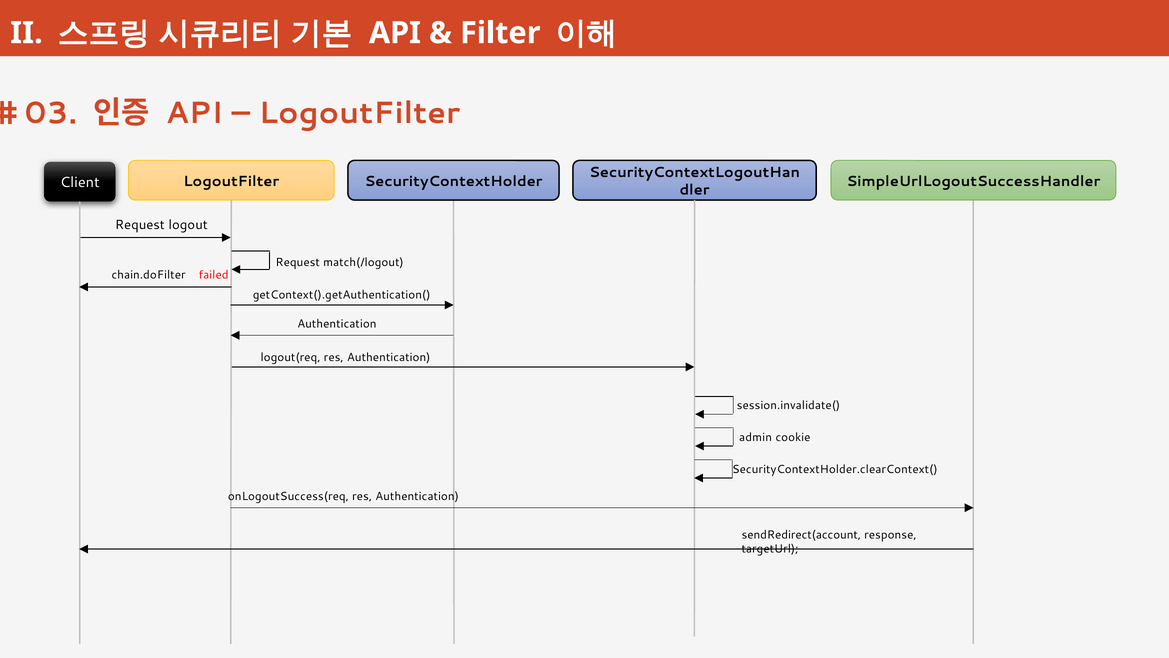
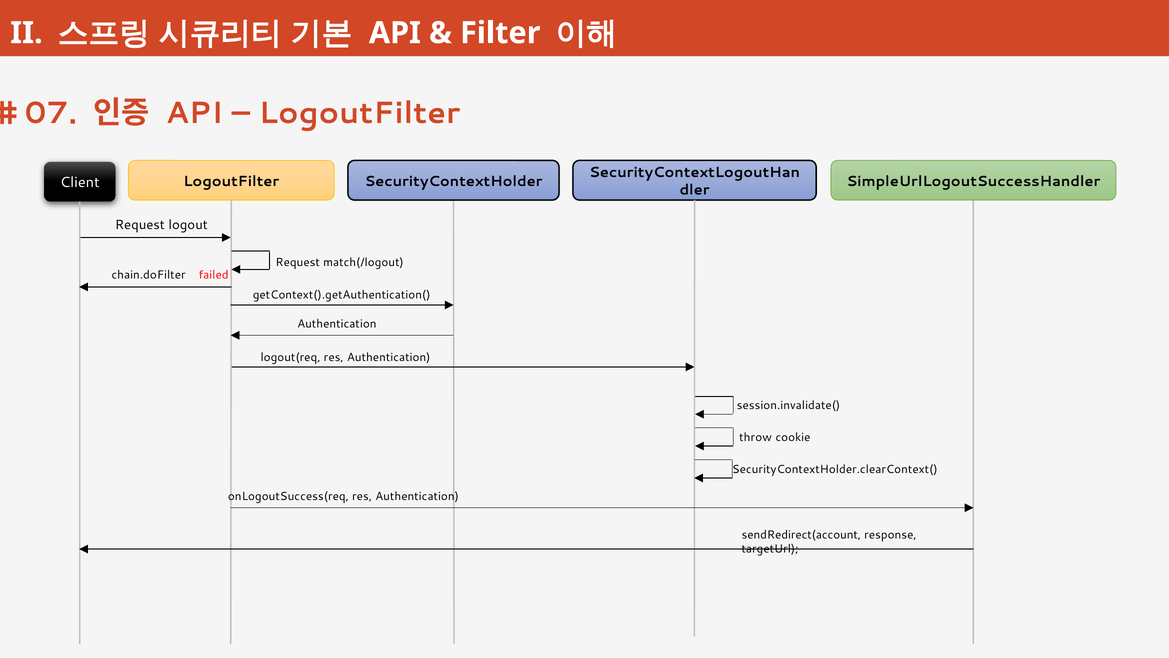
03: 03 -> 07
admin: admin -> throw
